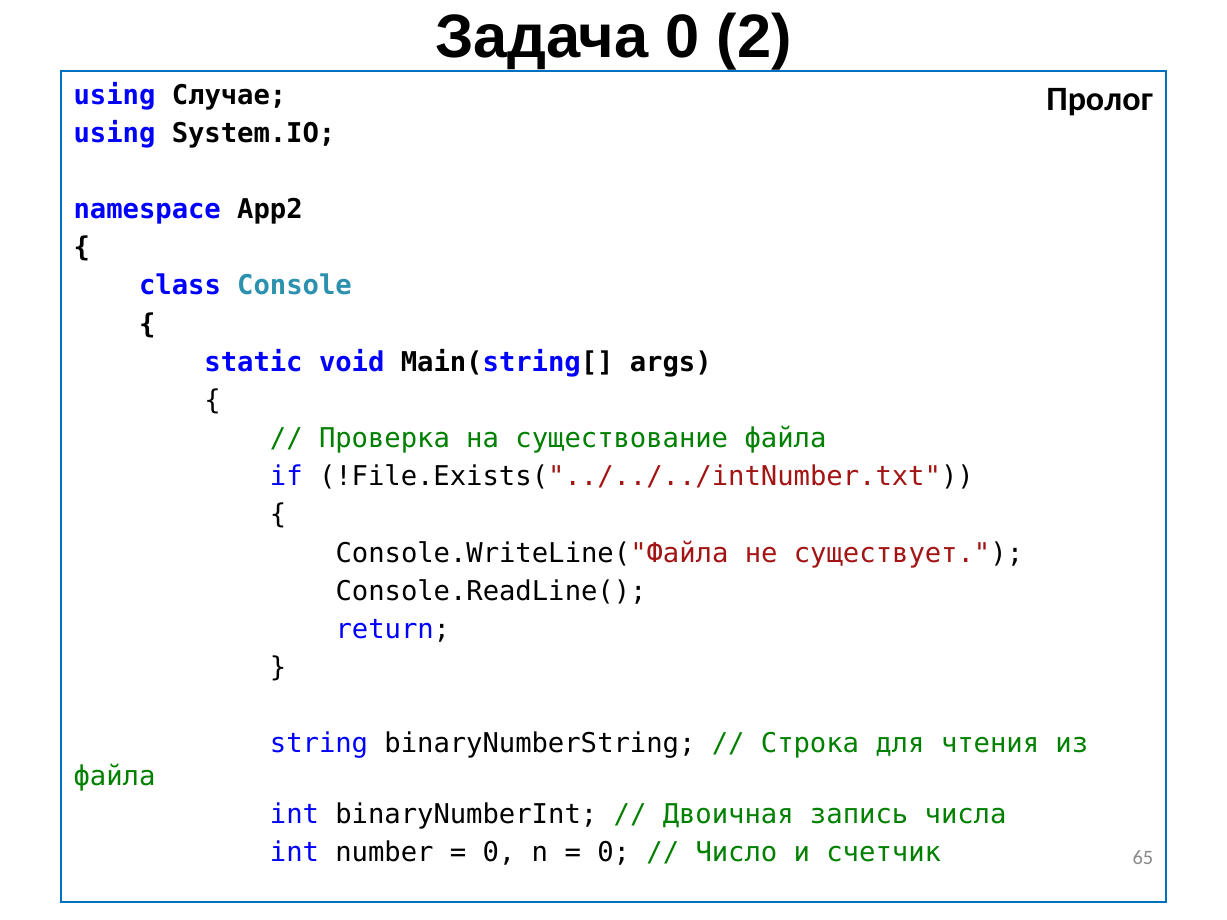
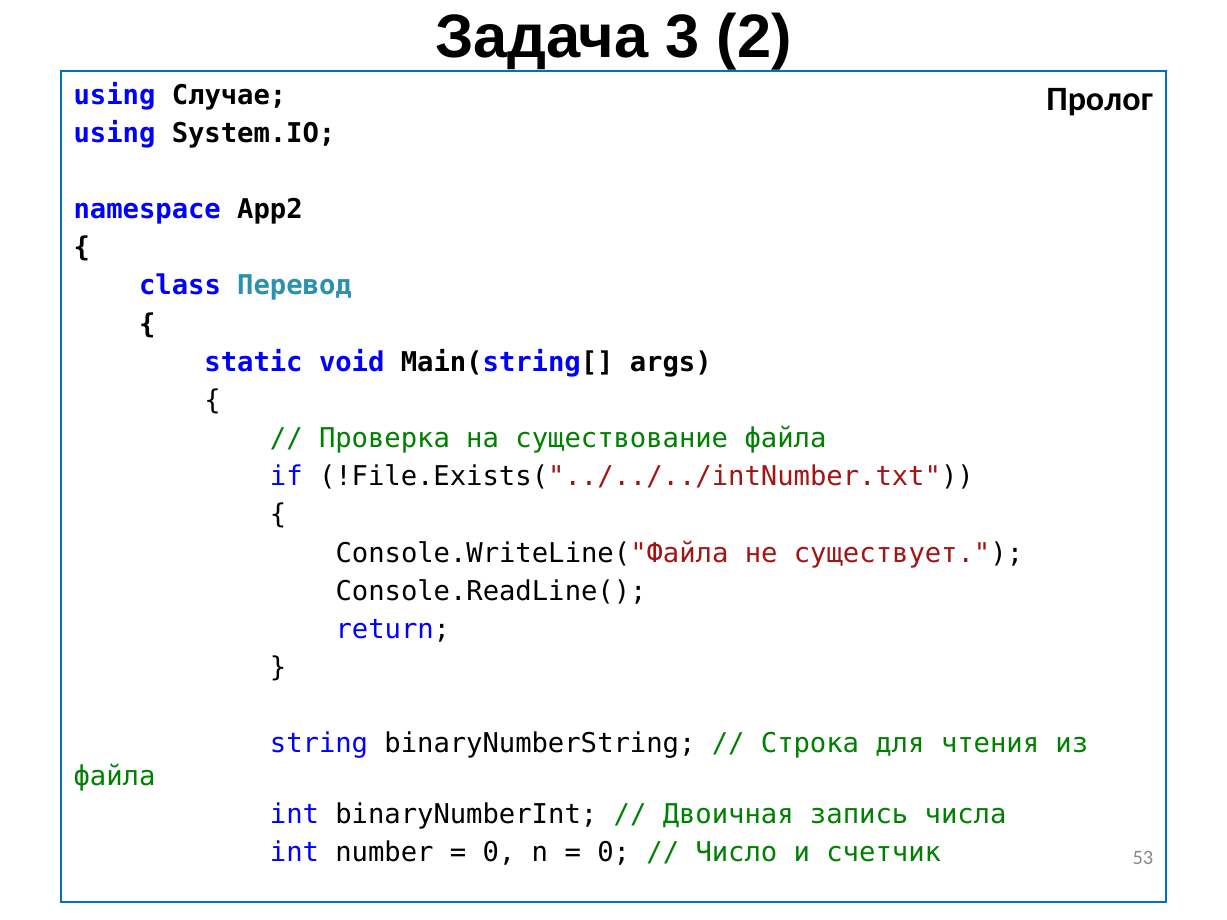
Задача 0: 0 -> 3
Console: Console -> Перевод
65: 65 -> 53
